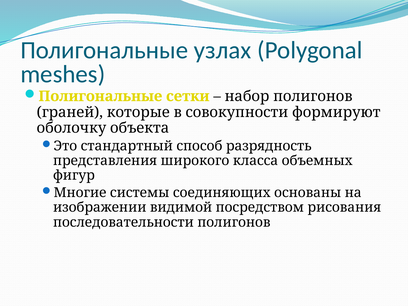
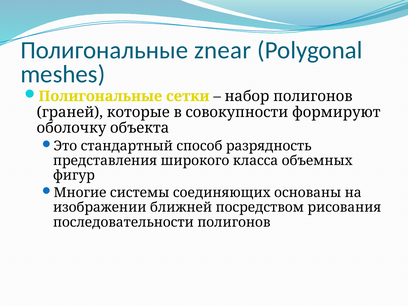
узлах: узлах -> znear
видимой: видимой -> ближней
